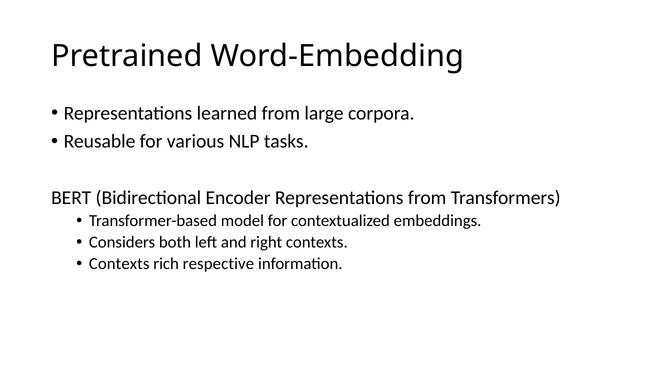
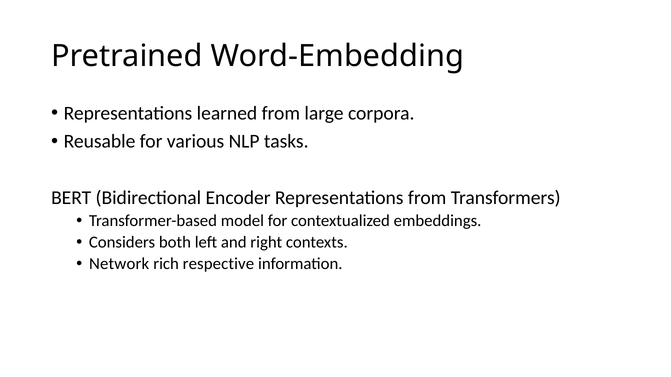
Contexts at (119, 264): Contexts -> Network
